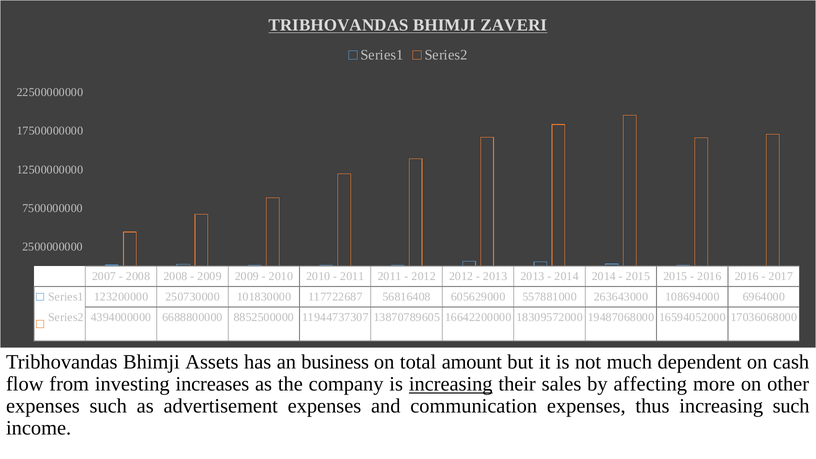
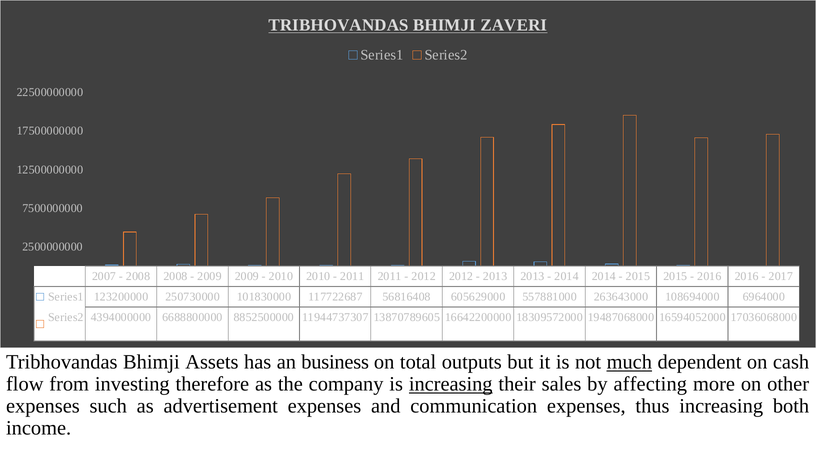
amount: amount -> outputs
much underline: none -> present
increases: increases -> therefore
increasing such: such -> both
